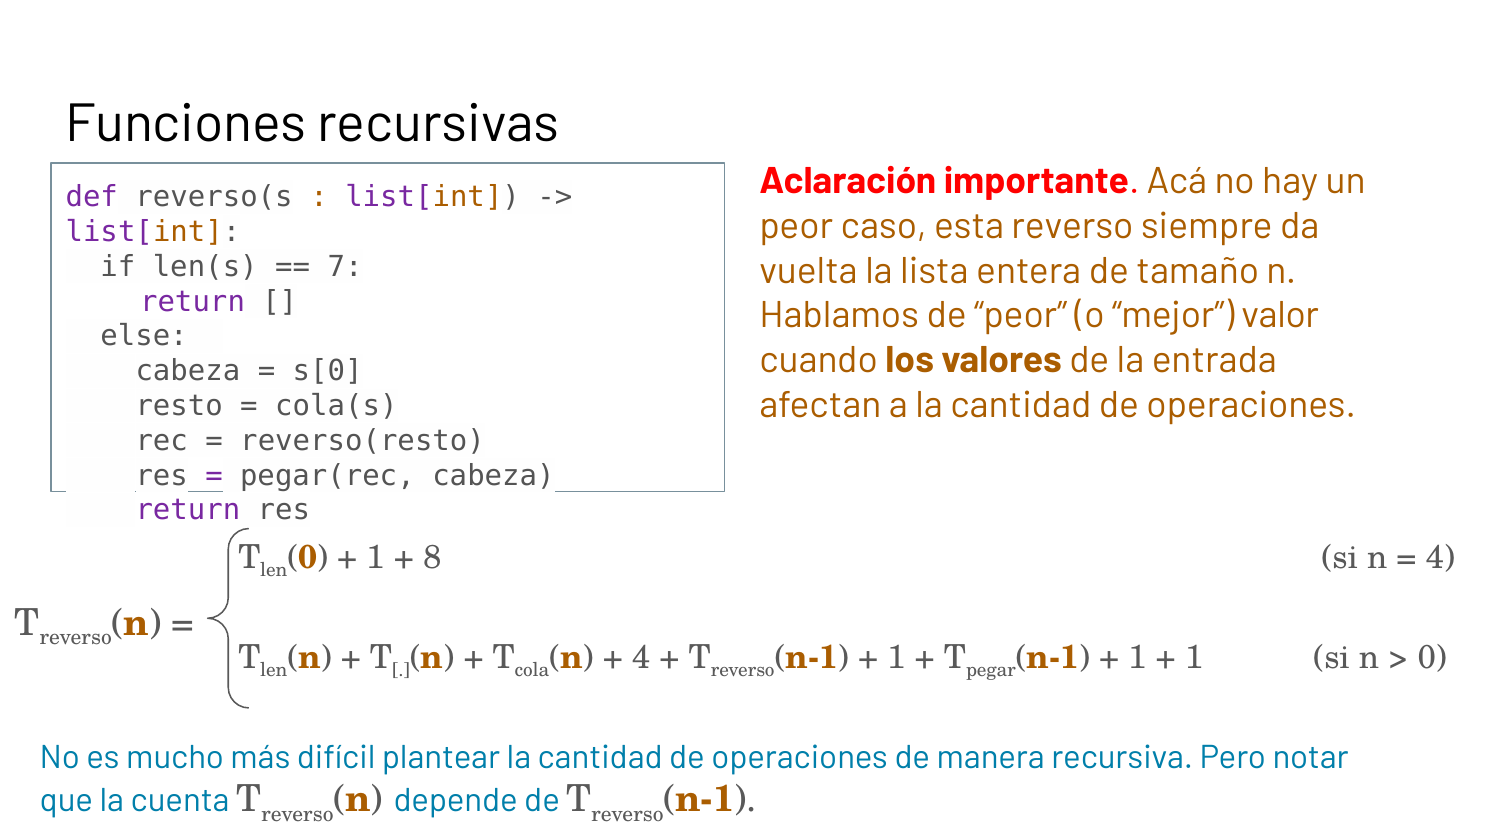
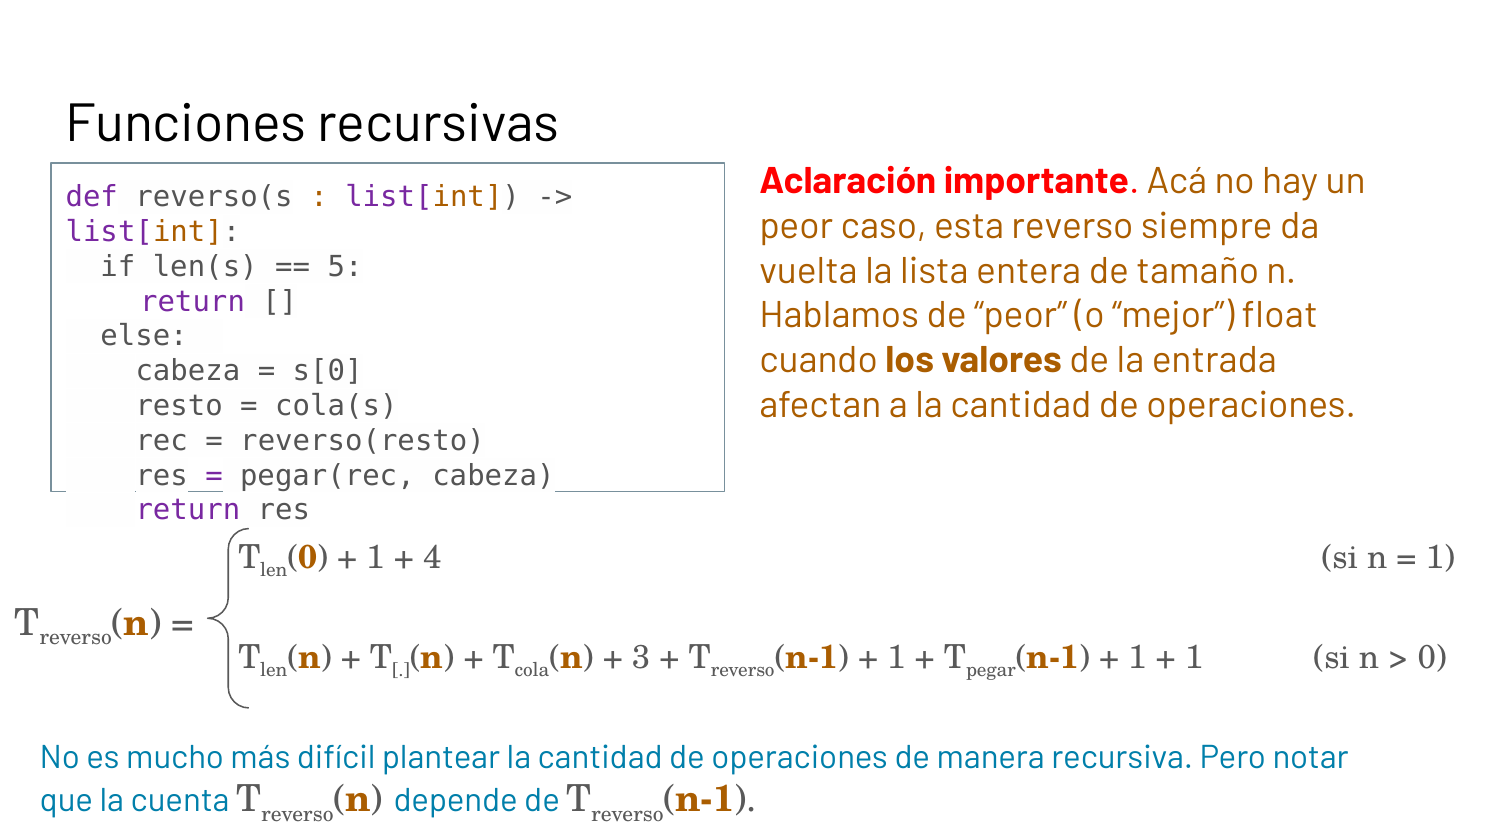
7: 7 -> 5
valor: valor -> float
8: 8 -> 4
4 at (1440, 558): 4 -> 1
4 at (641, 657): 4 -> 3
